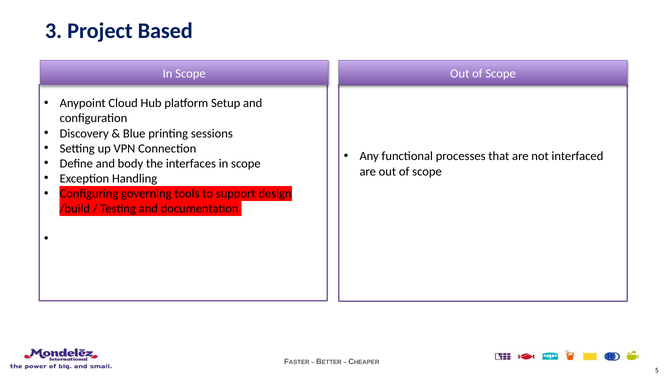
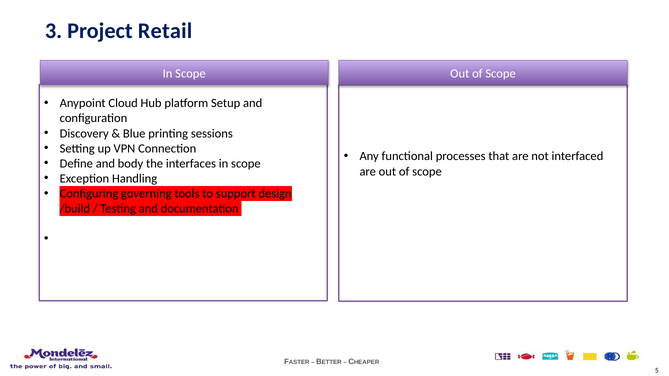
Based: Based -> Retail
